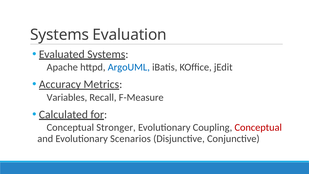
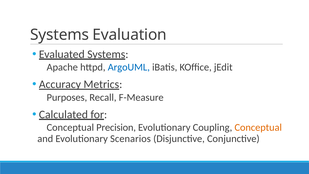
Variables: Variables -> Purposes
Stronger: Stronger -> Precision
Conceptual at (258, 127) colour: red -> orange
